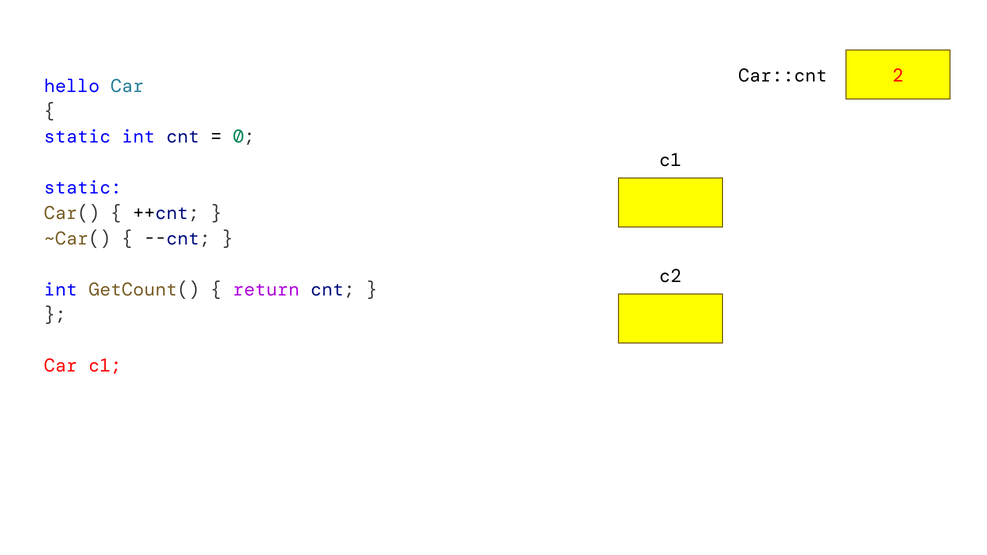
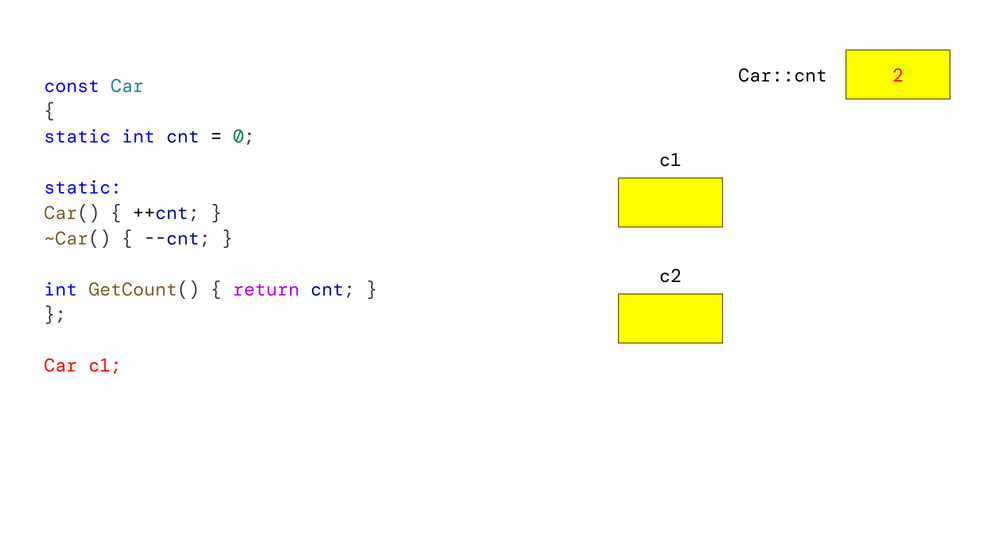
hello: hello -> const
